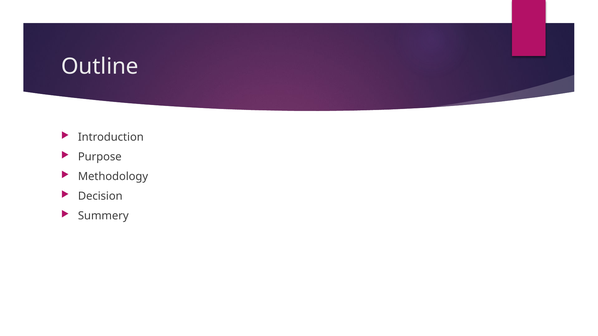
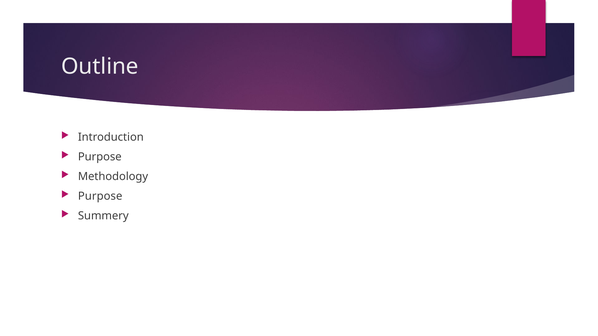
Decision at (100, 197): Decision -> Purpose
